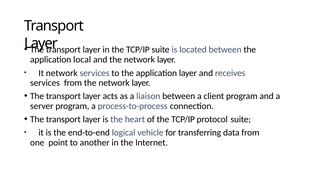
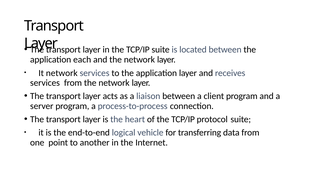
local: local -> each
